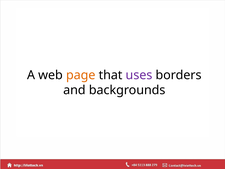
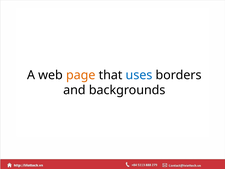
uses colour: purple -> blue
